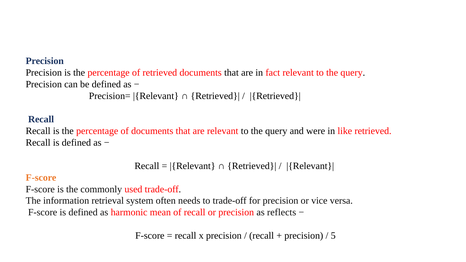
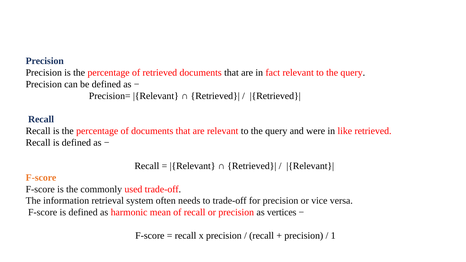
reflects: reflects -> vertices
5: 5 -> 1
